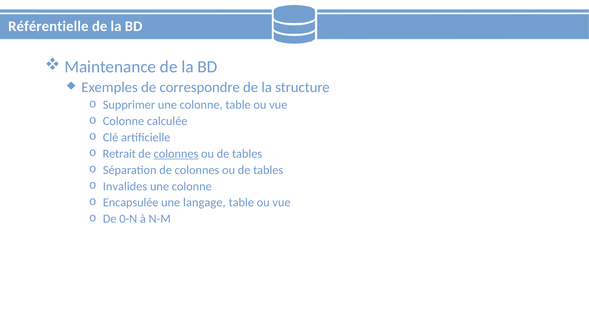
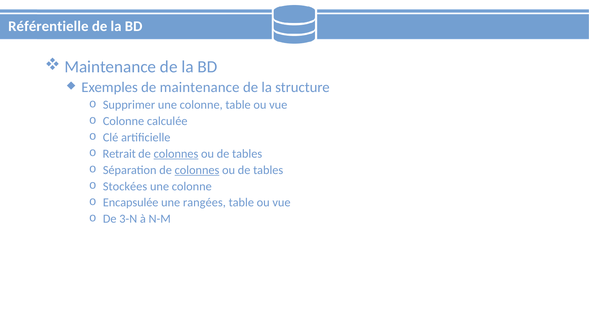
de correspondre: correspondre -> maintenance
colonnes at (197, 170) underline: none -> present
Invalides: Invalides -> Stockées
langage: langage -> rangées
0-N: 0-N -> 3-N
